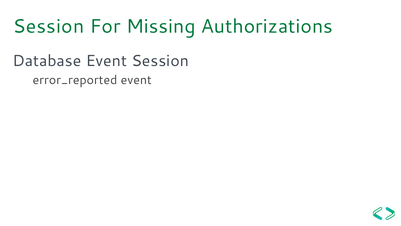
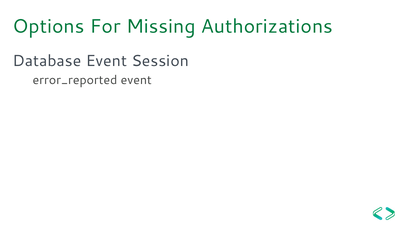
Session at (48, 26): Session -> Options
